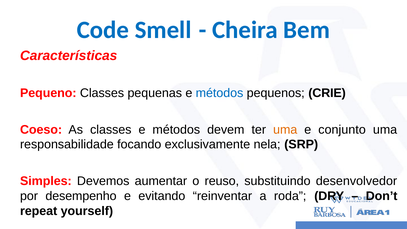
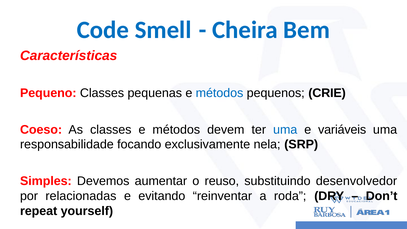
uma at (285, 130) colour: orange -> blue
conjunto: conjunto -> variáveis
desempenho: desempenho -> relacionadas
